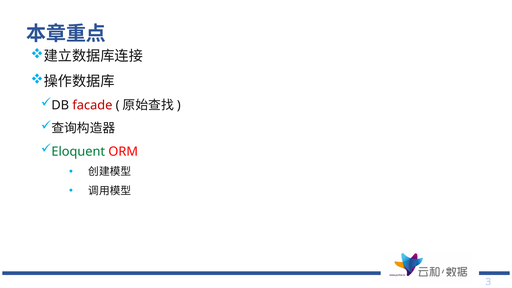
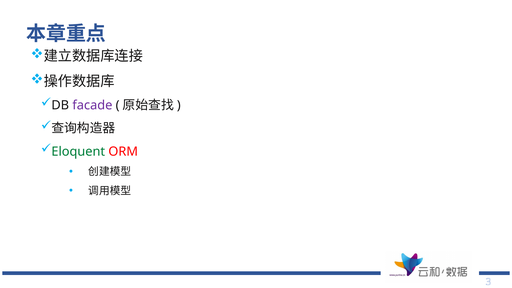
facade colour: red -> purple
